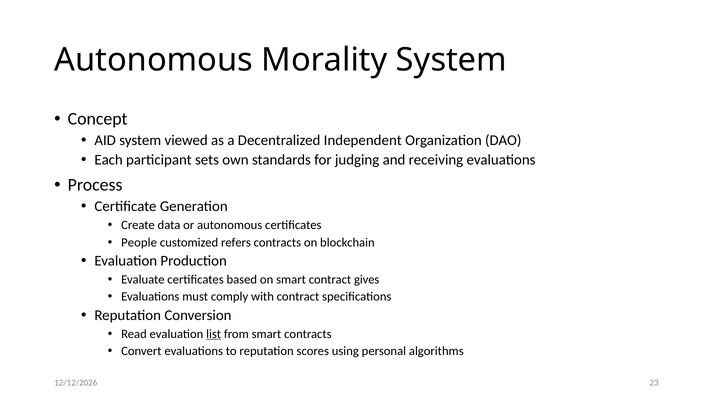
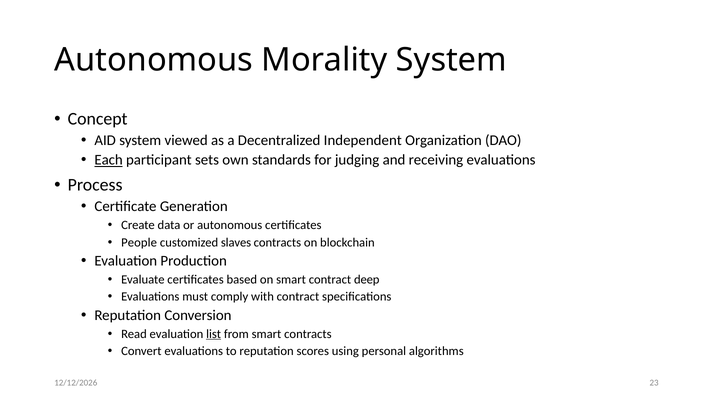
Each underline: none -> present
refers: refers -> slaves
gives: gives -> deep
